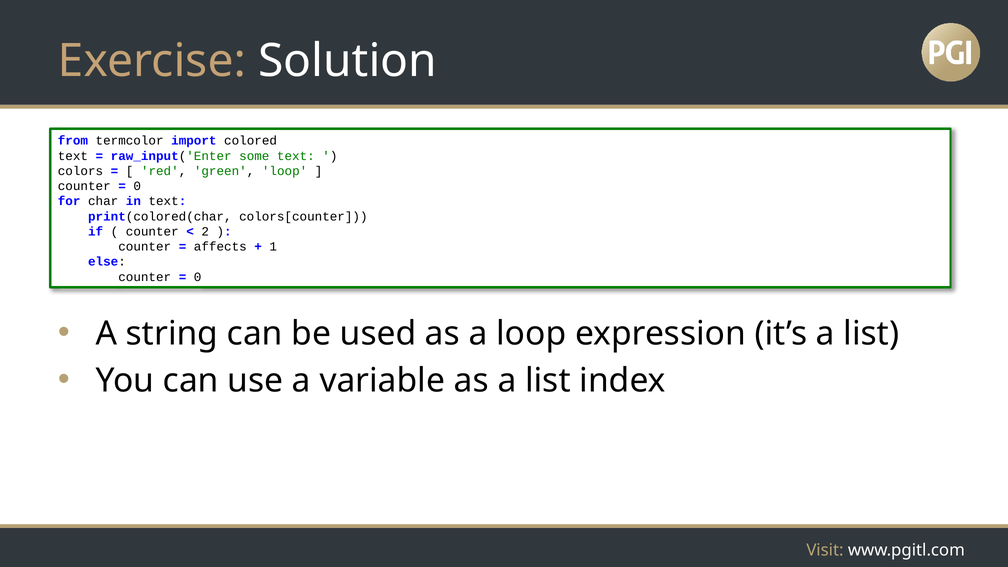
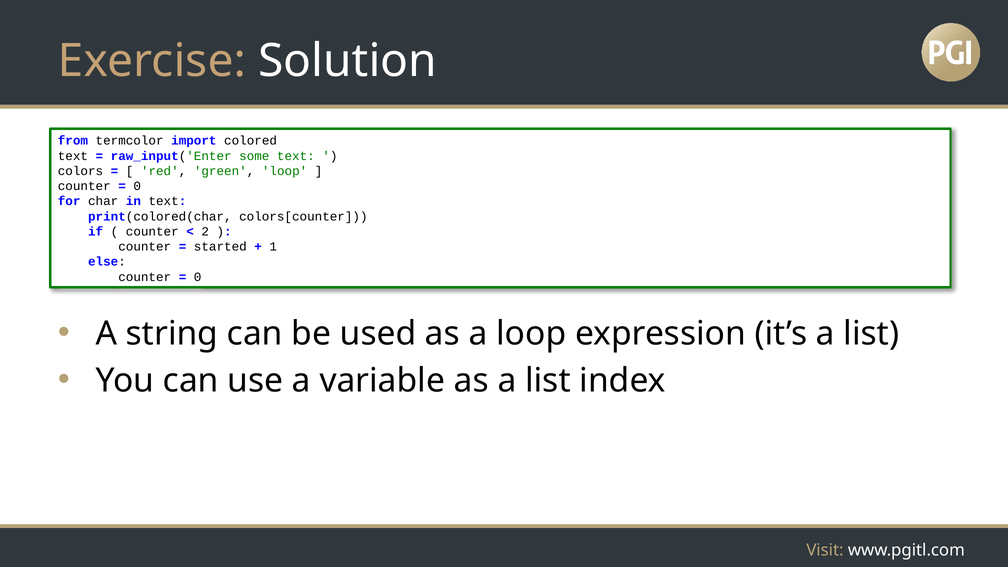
affects: affects -> started
